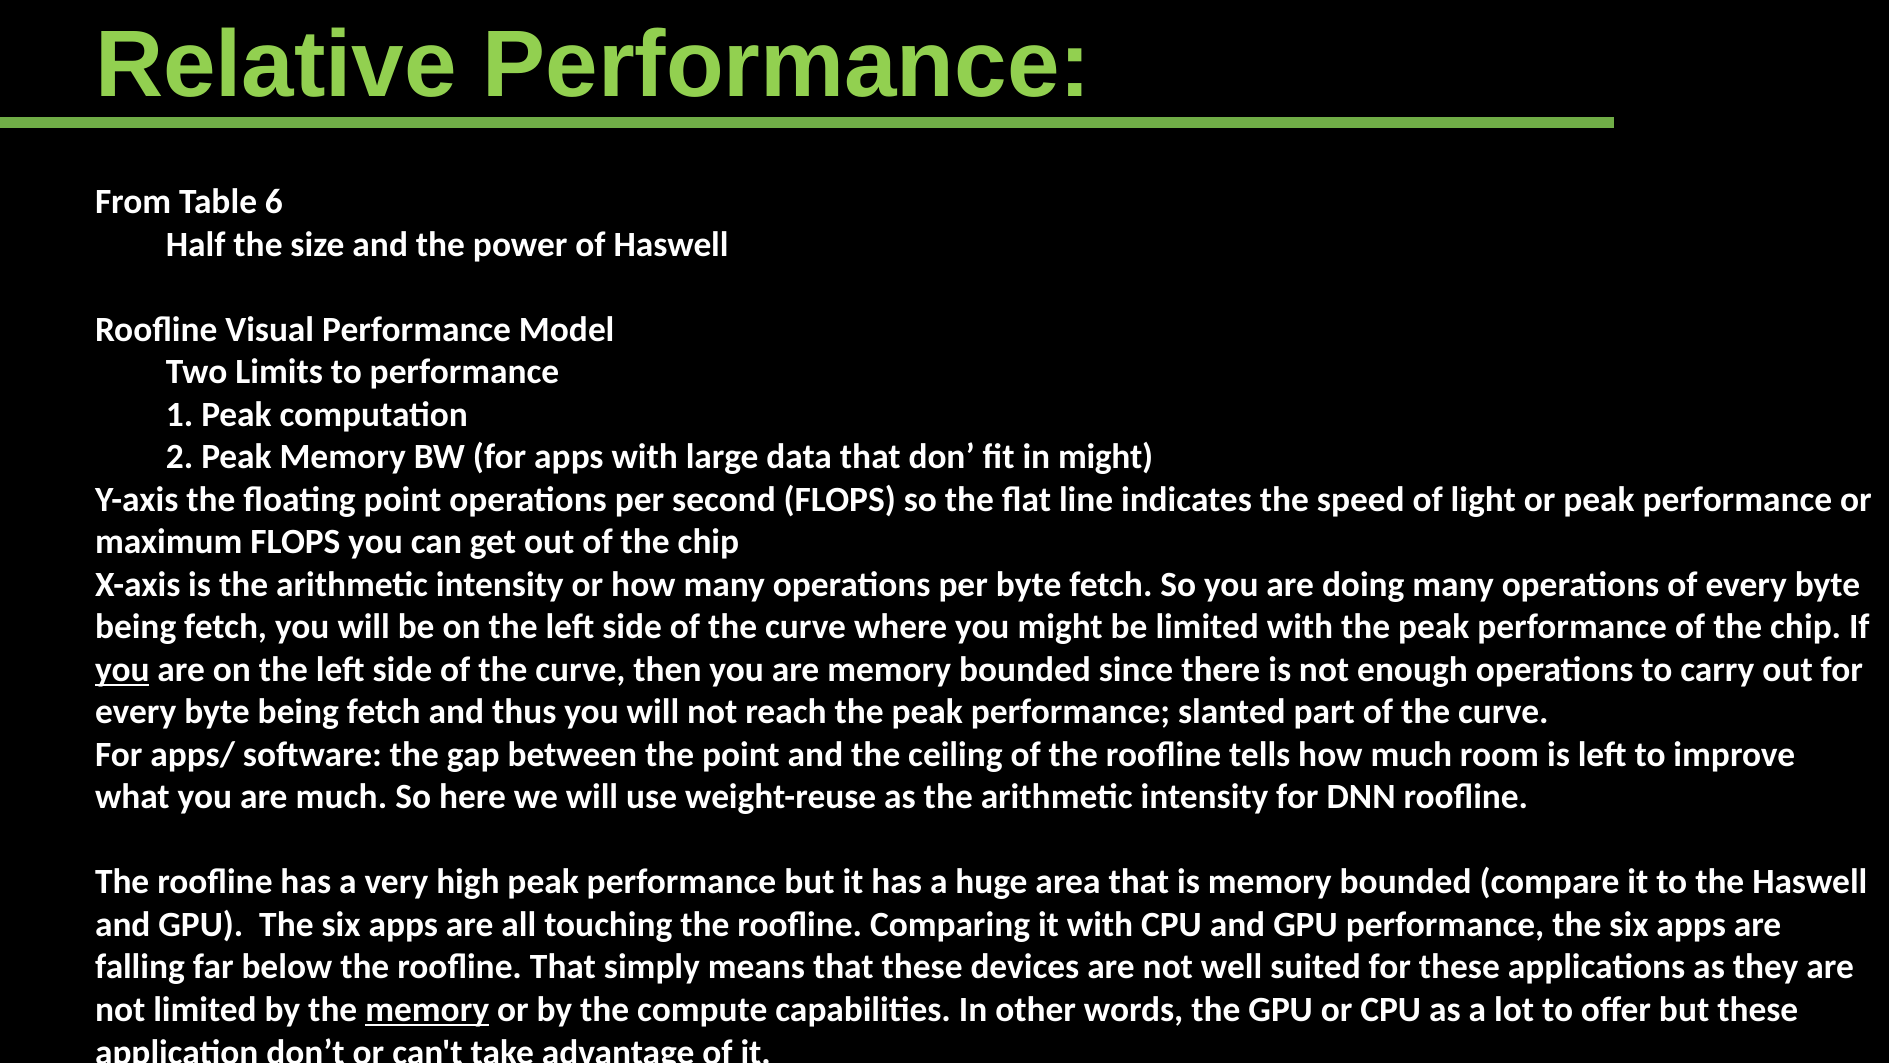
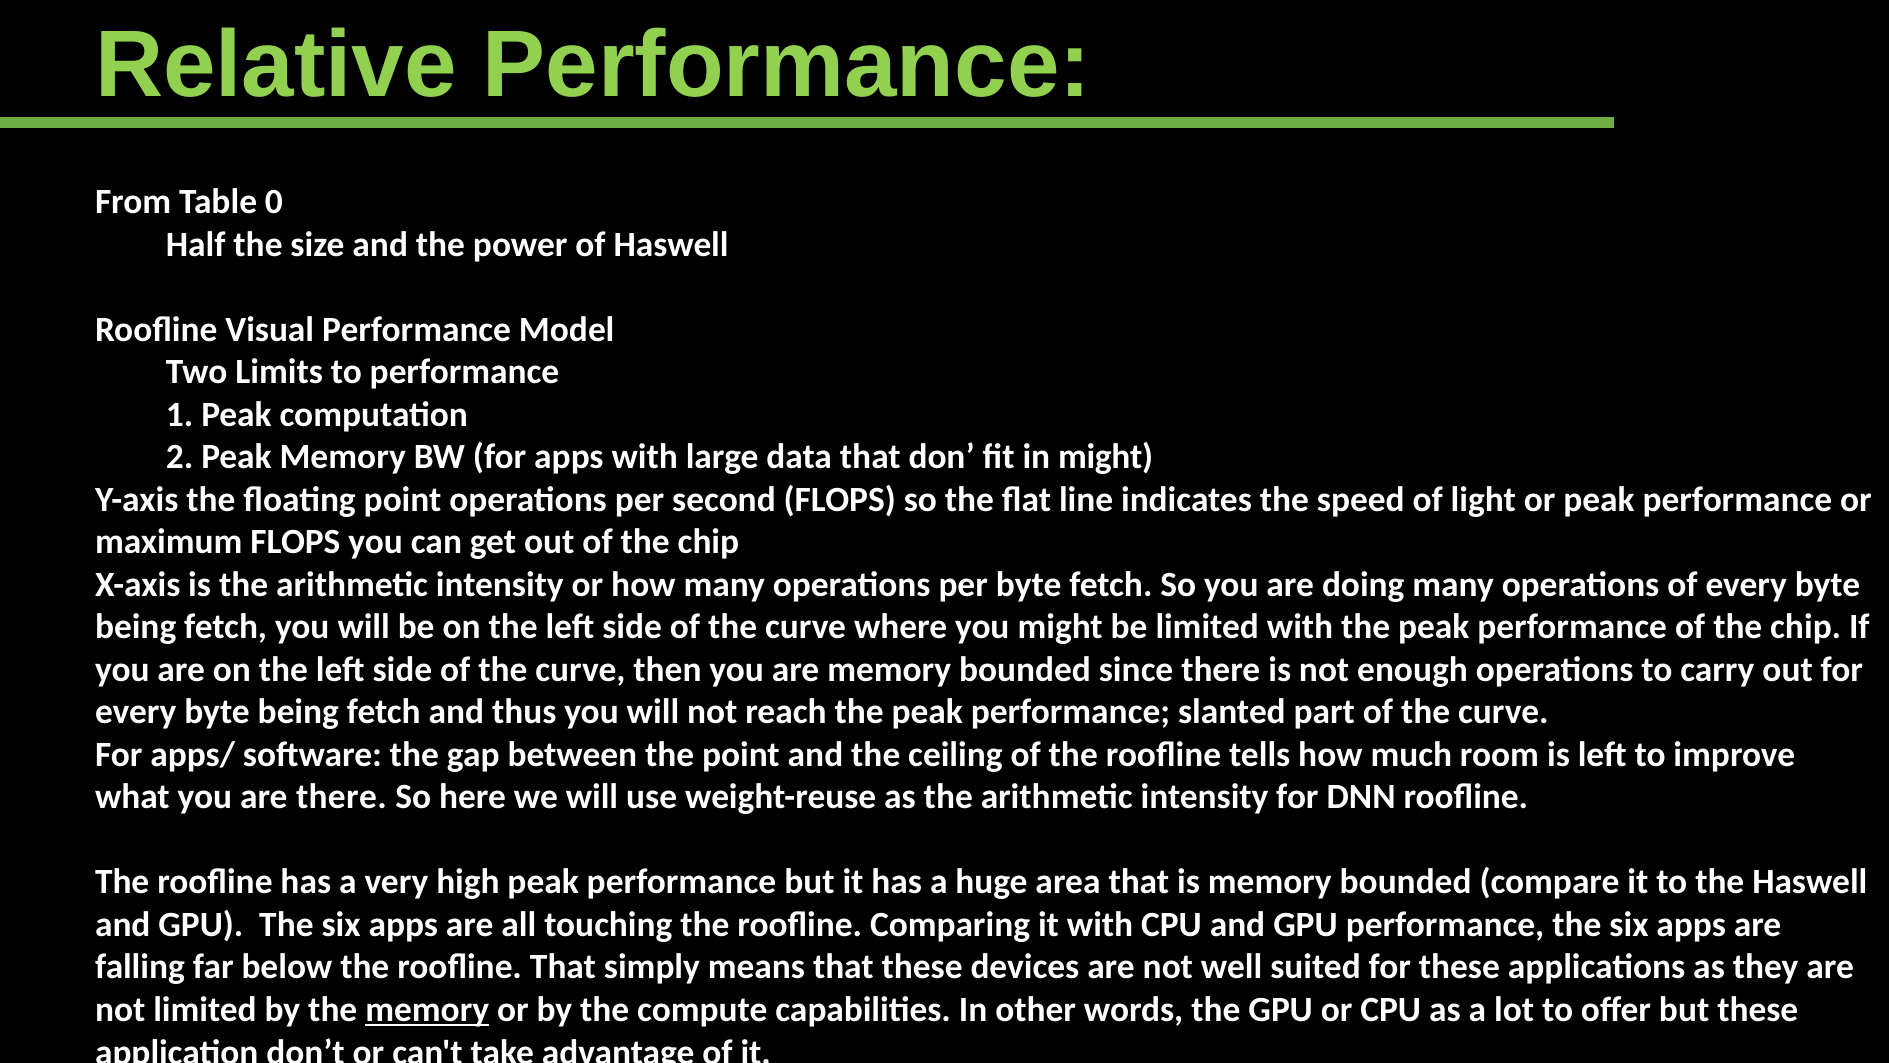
6: 6 -> 0
you at (122, 669) underline: present -> none
are much: much -> there
